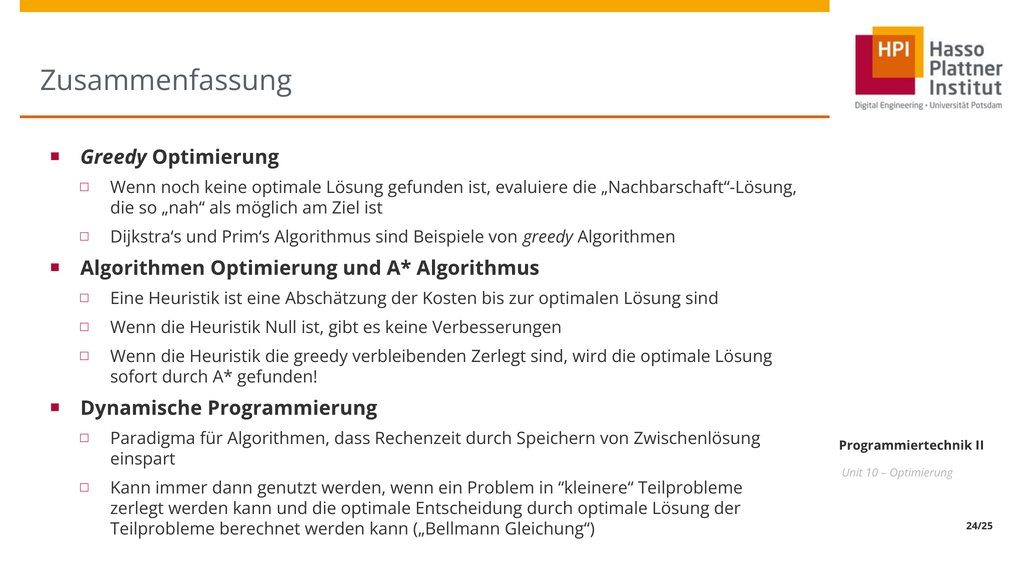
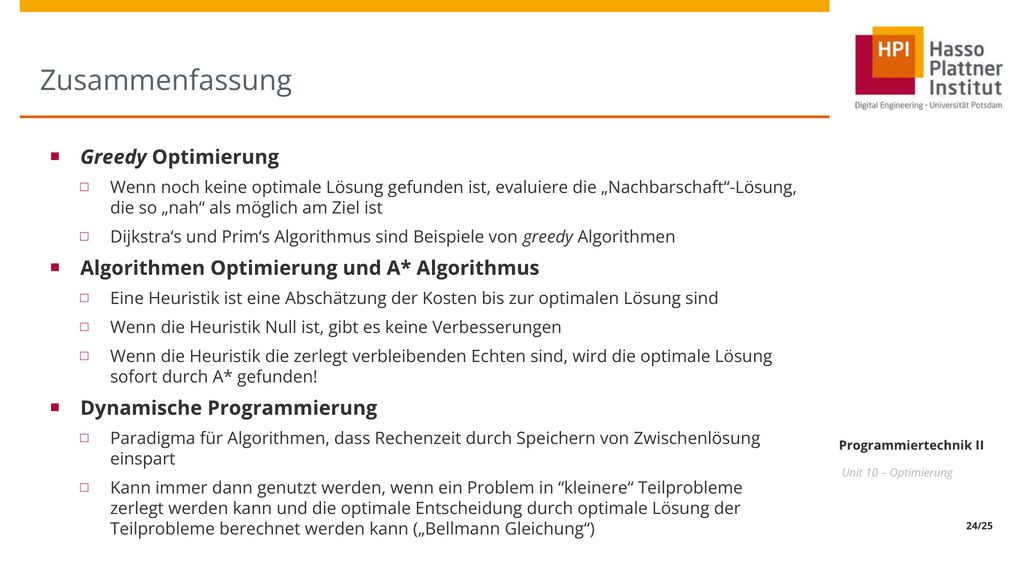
die greedy: greedy -> zerlegt
verbleibenden Zerlegt: Zerlegt -> Echten
